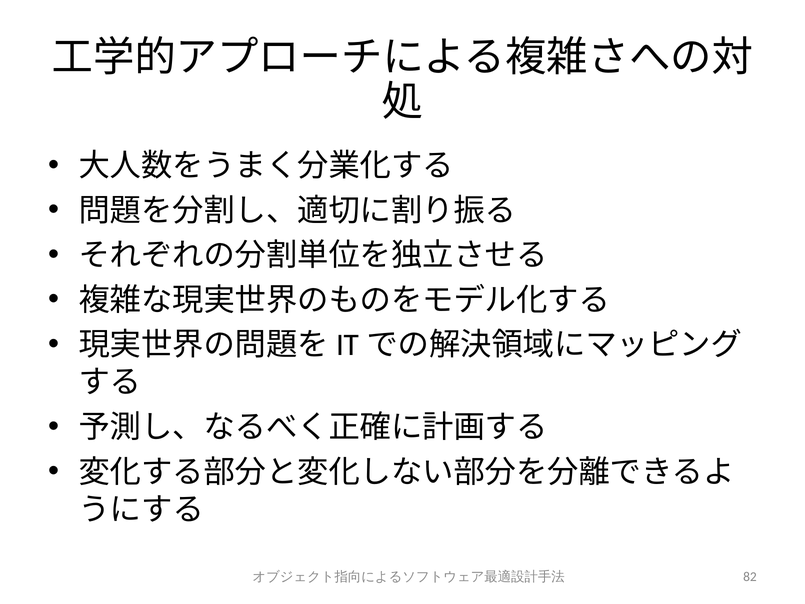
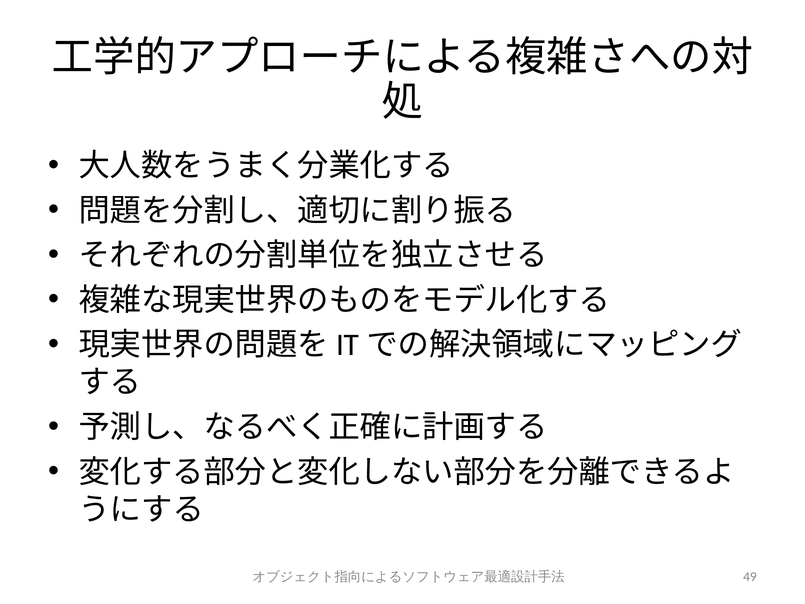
82: 82 -> 49
